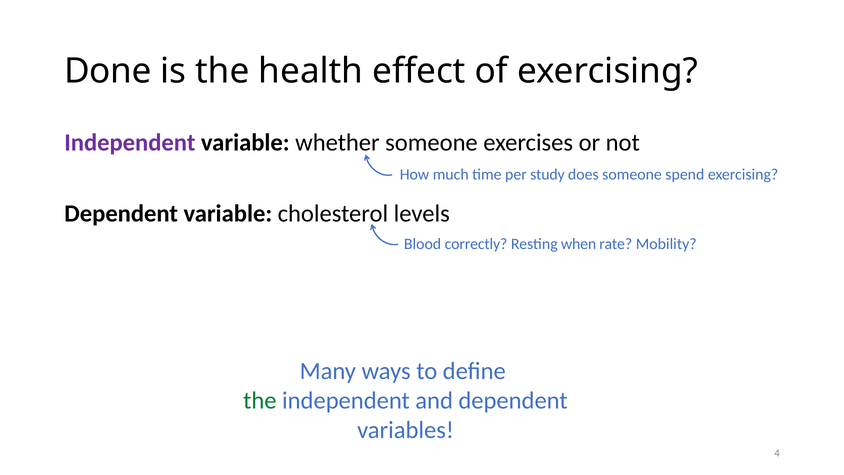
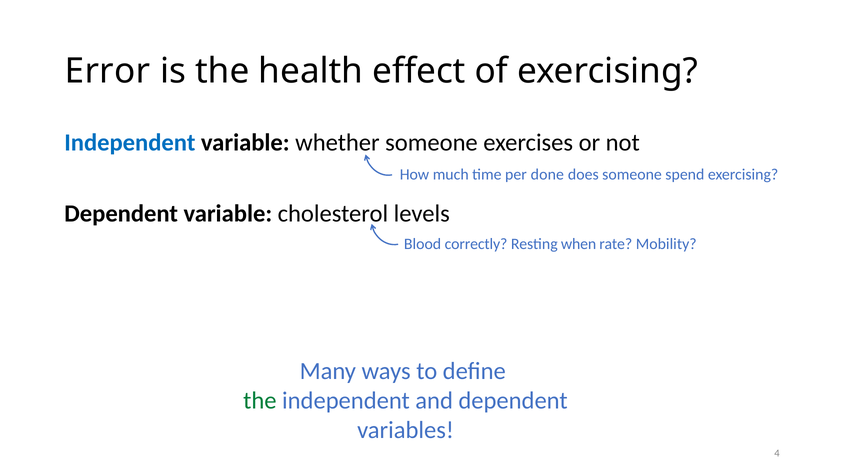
Done: Done -> Error
Independent at (130, 143) colour: purple -> blue
study: study -> done
